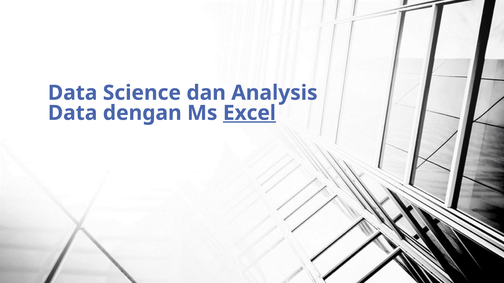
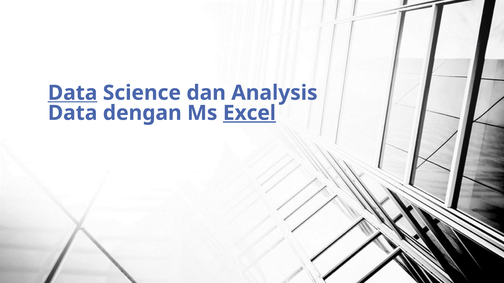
Data at (73, 93) underline: none -> present
